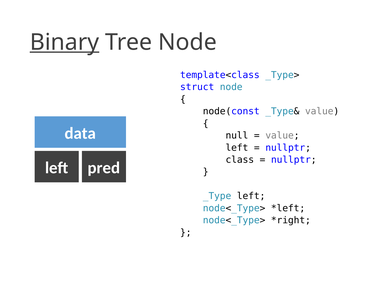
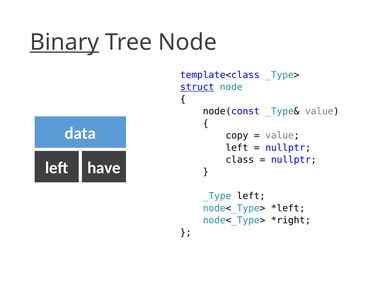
struct underline: none -> present
null: null -> copy
pred: pred -> have
